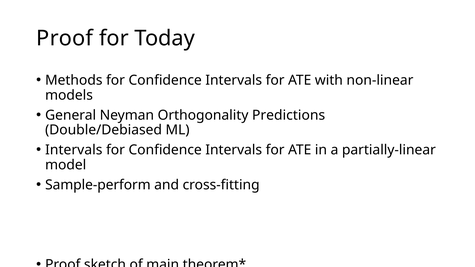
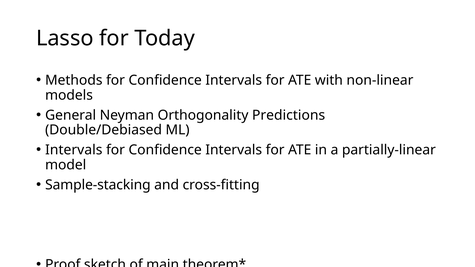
Proof at (65, 38): Proof -> Lasso
Sample-perform: Sample-perform -> Sample-stacking
